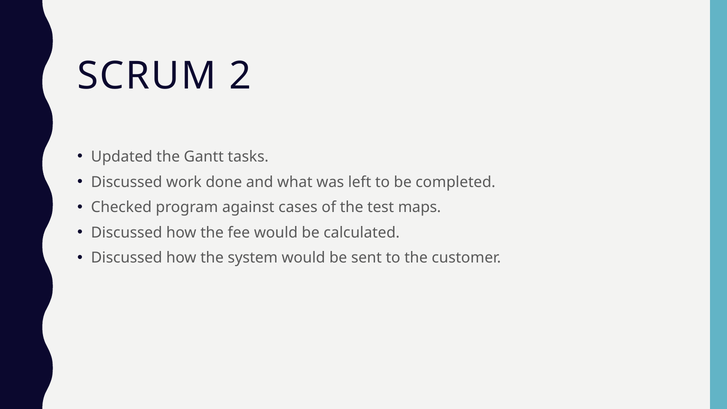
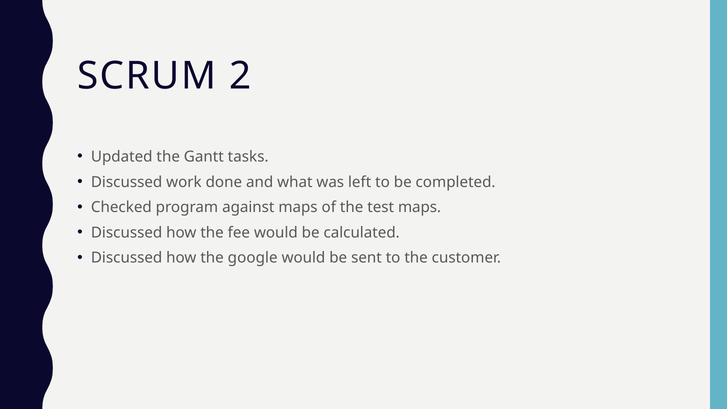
against cases: cases -> maps
system: system -> google
